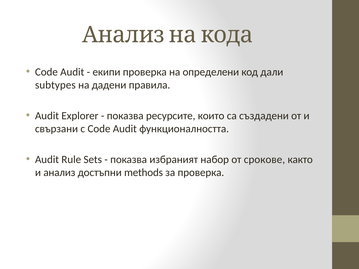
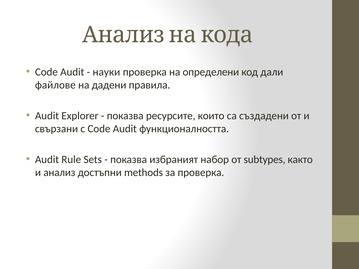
екипи: екипи -> науки
subtypes: subtypes -> файлове
срокове: срокове -> subtypes
